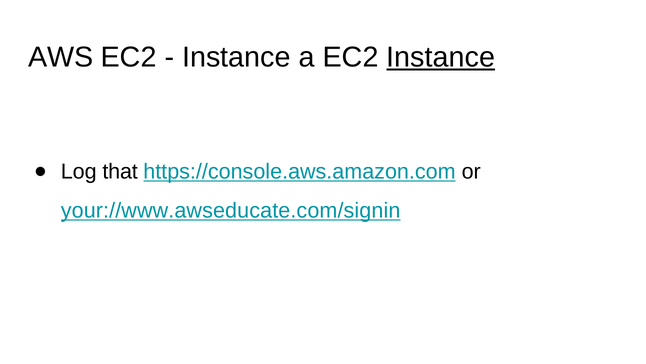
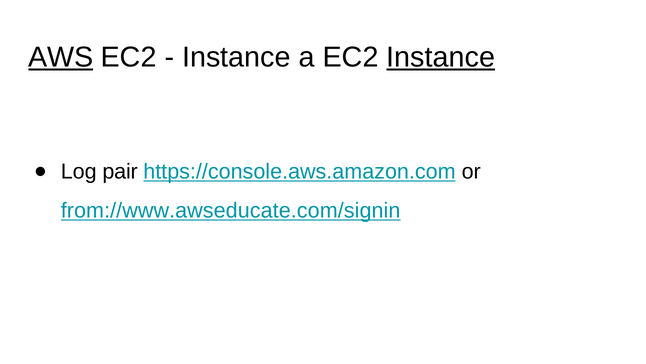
AWS underline: none -> present
that: that -> pair
your://www.awseducate.com/signin: your://www.awseducate.com/signin -> from://www.awseducate.com/signin
